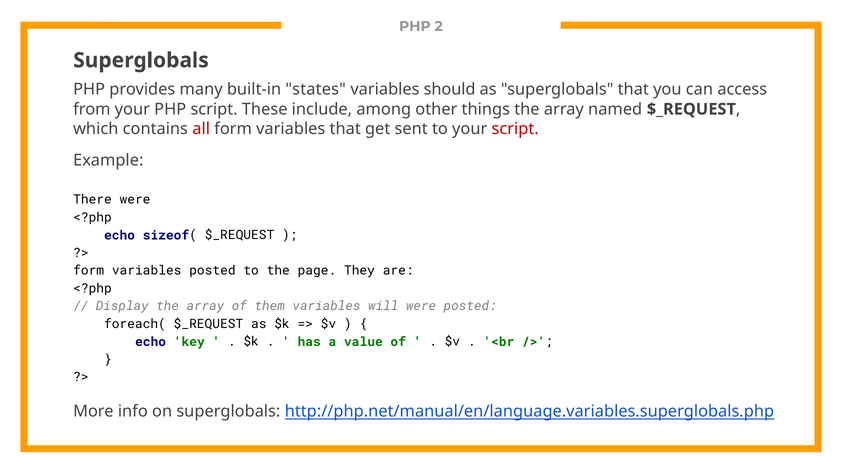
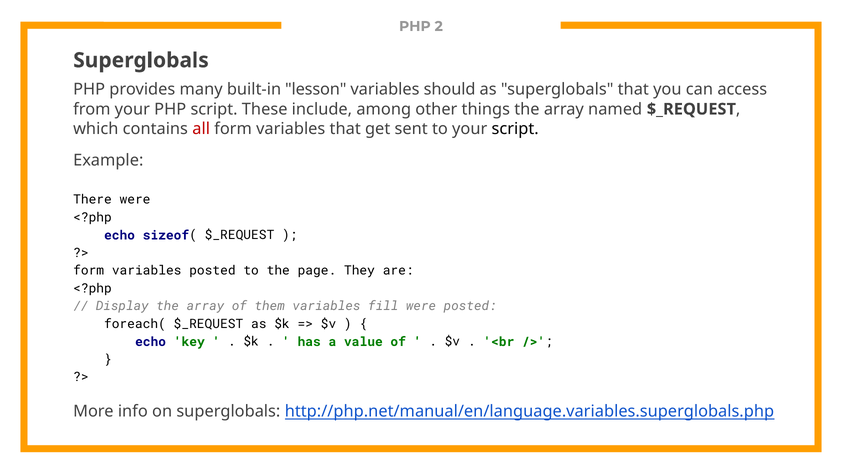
states: states -> lesson
script at (515, 129) colour: red -> black
will: will -> fill
